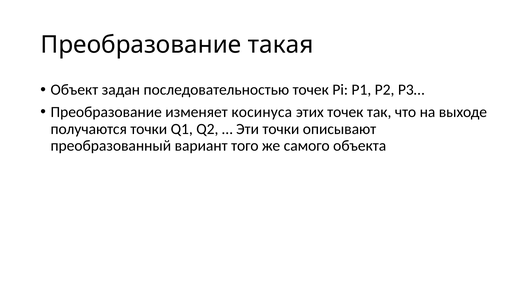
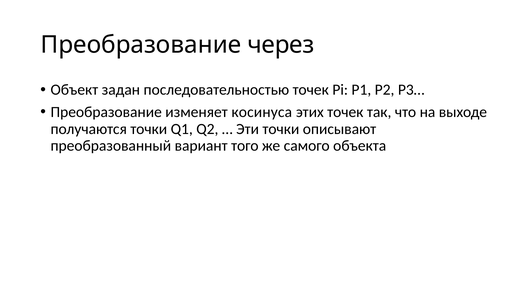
такая: такая -> через
